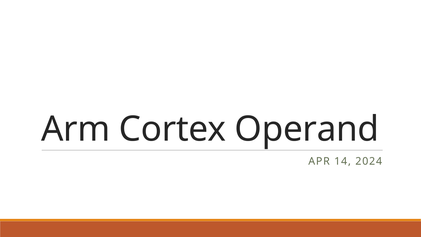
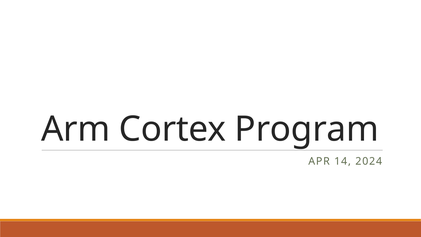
Operand: Operand -> Program
